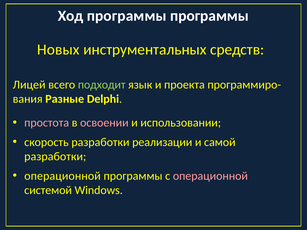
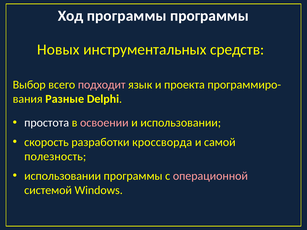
Лицей: Лицей -> Выбор
подходит colour: light green -> pink
простота colour: pink -> white
реализации: реализации -> кроссворда
разработки at (55, 157): разработки -> полезность
операционной at (63, 176): операционной -> использовании
